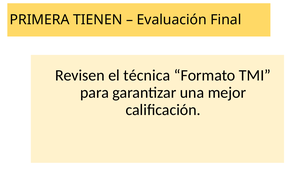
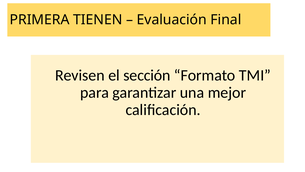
técnica: técnica -> sección
